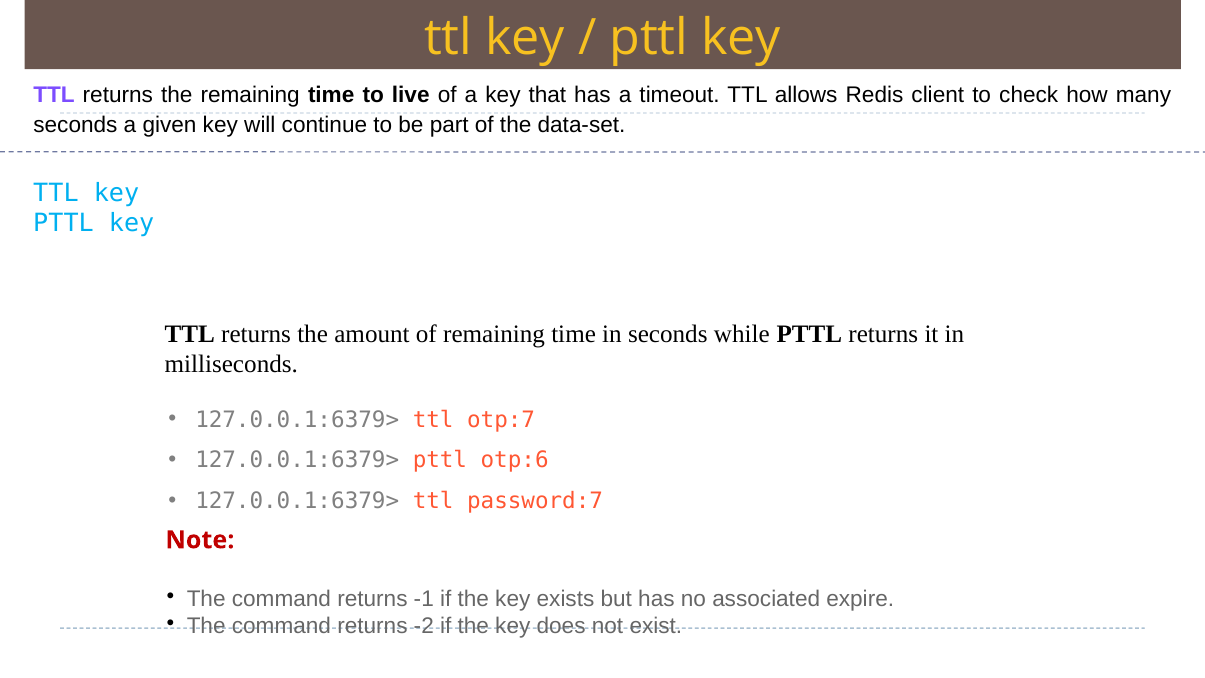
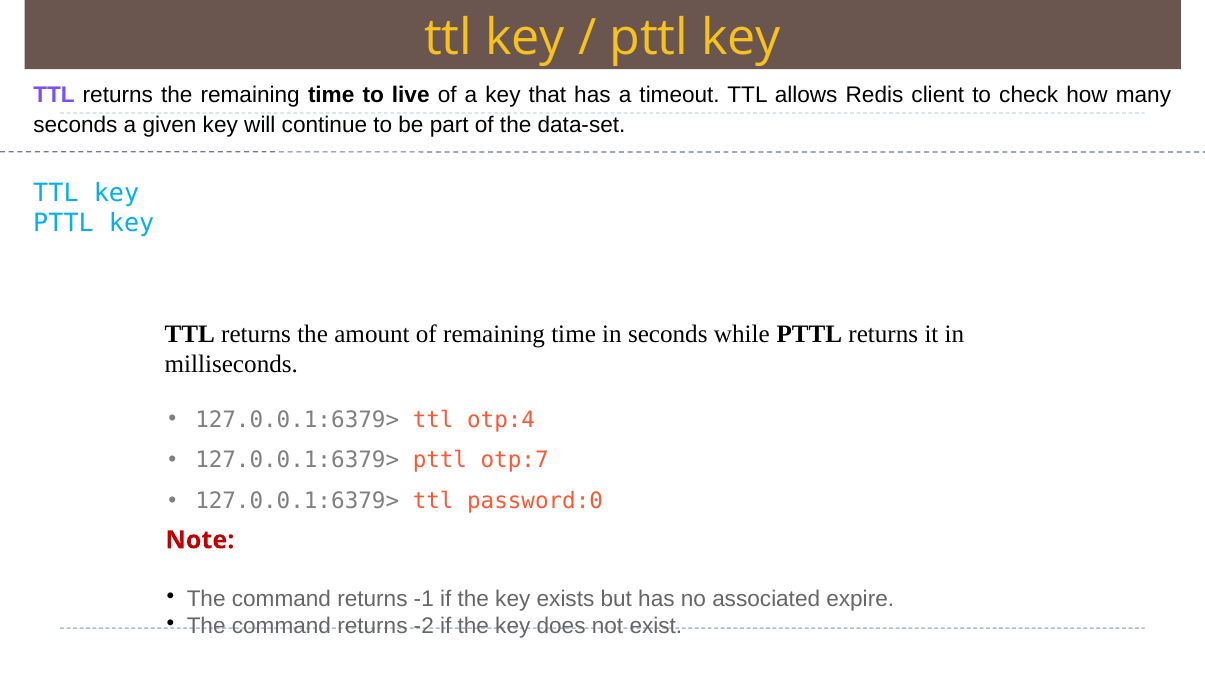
otp:7: otp:7 -> otp:4
otp:6: otp:6 -> otp:7
password:7: password:7 -> password:0
